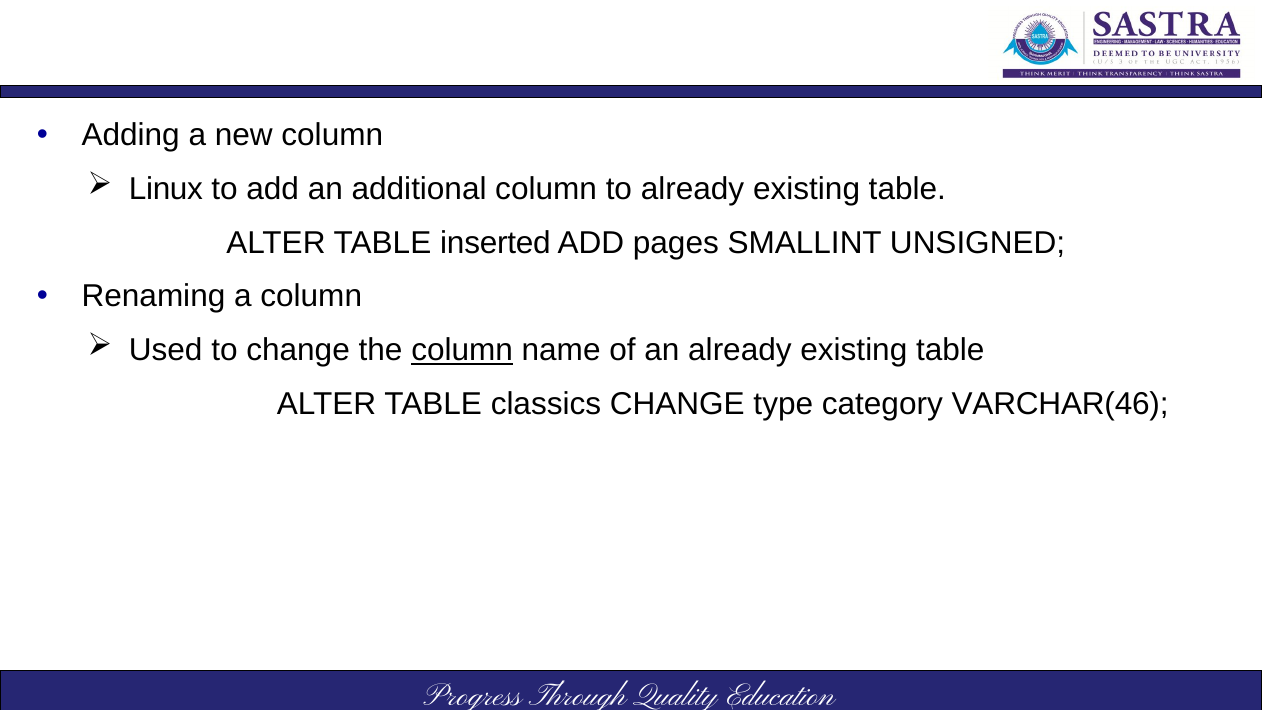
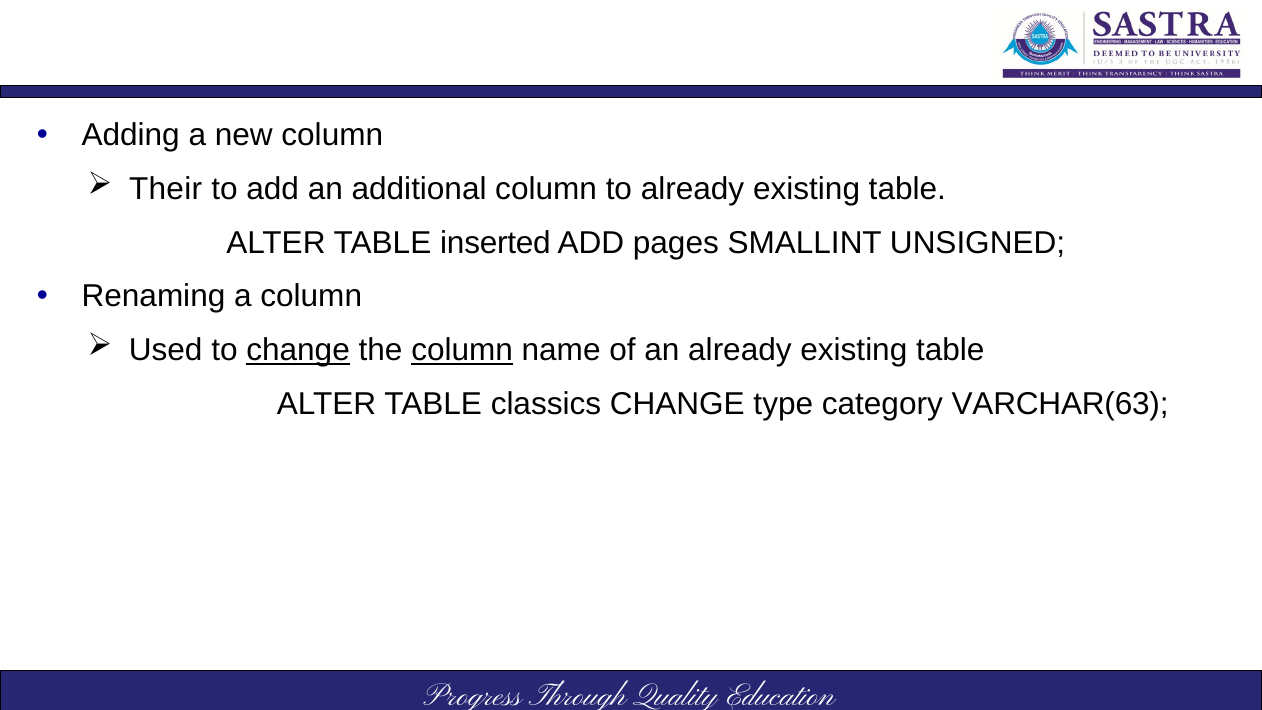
Linux: Linux -> Their
change at (298, 350) underline: none -> present
VARCHAR(46: VARCHAR(46 -> VARCHAR(63
